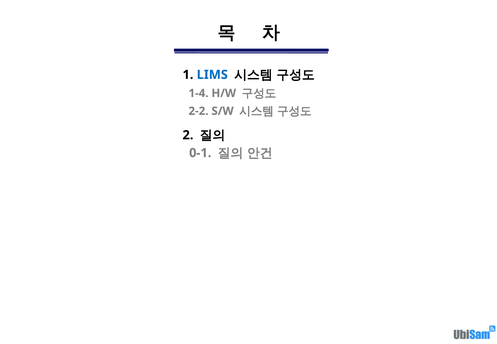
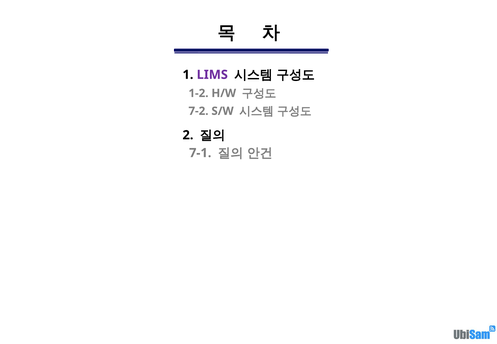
LIMS colour: blue -> purple
1-4: 1-4 -> 1-2
2-2: 2-2 -> 7-2
0-1: 0-1 -> 7-1
